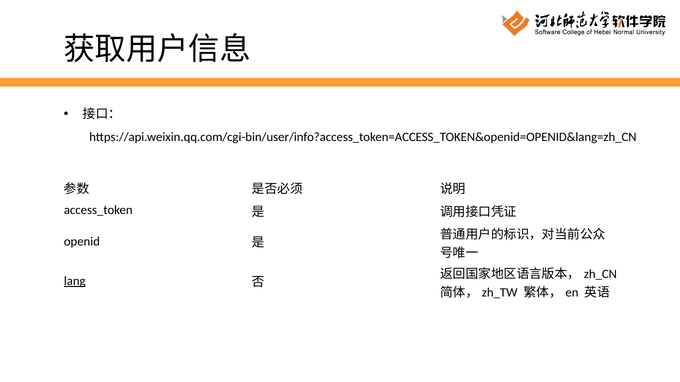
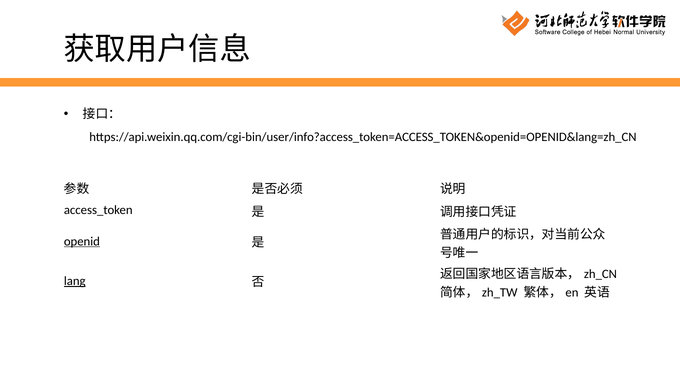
openid underline: none -> present
